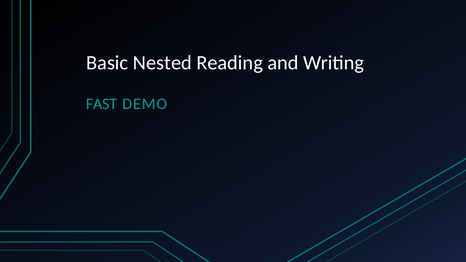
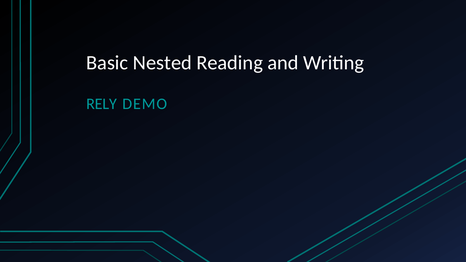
FAST: FAST -> RELY
